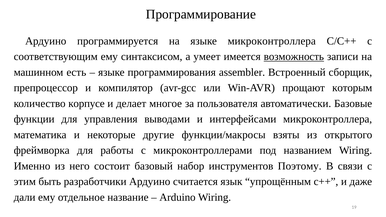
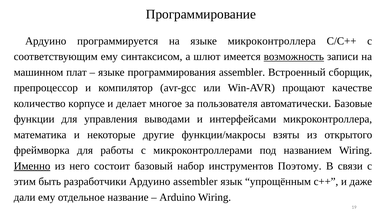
умеет: умеет -> шлют
есть: есть -> плат
которым: которым -> качестве
Именно underline: none -> present
Ардуино считается: считается -> assembler
